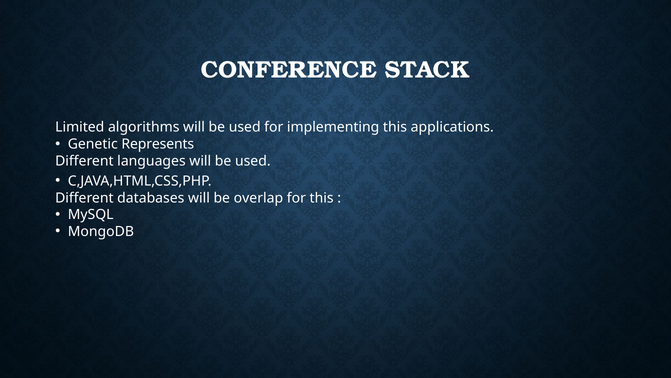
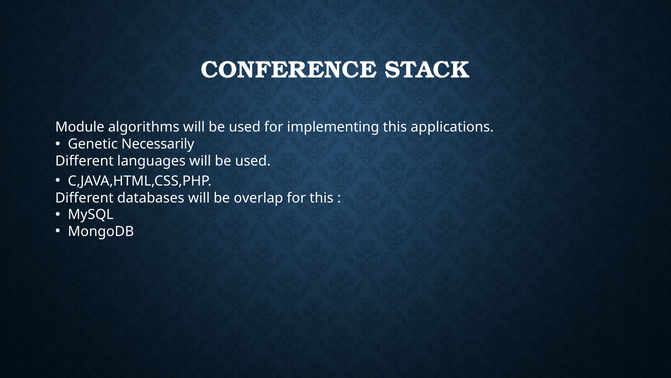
Limited: Limited -> Module
Represents: Represents -> Necessarily
